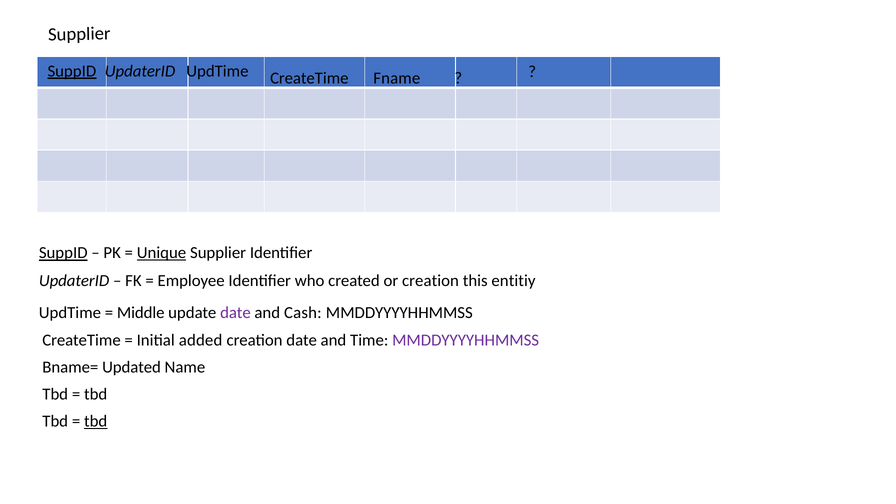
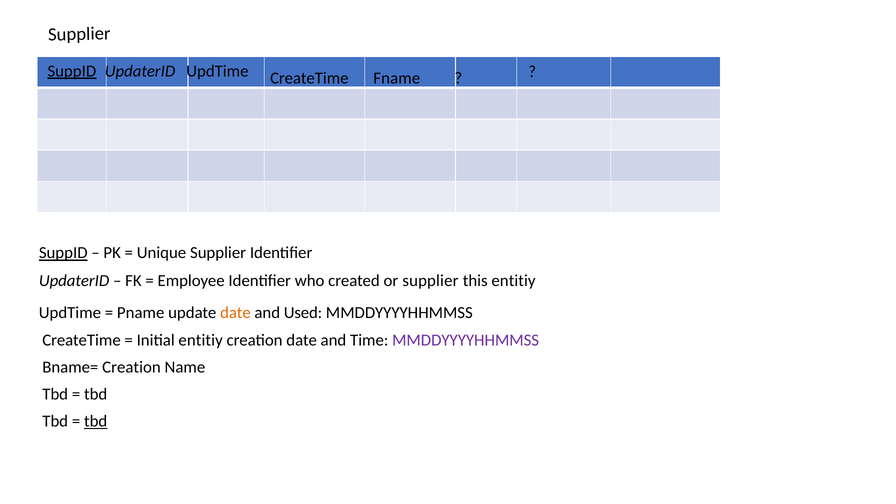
Unique underline: present -> none
or creation: creation -> supplier
Middle: Middle -> Pname
date at (235, 313) colour: purple -> orange
Cash: Cash -> Used
Initial added: added -> entitiy
Bname= Updated: Updated -> Creation
